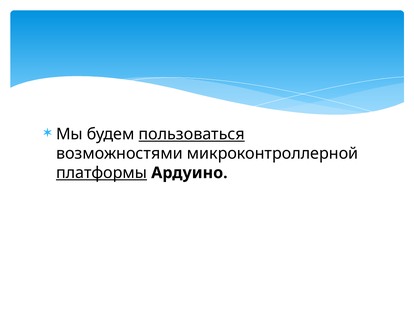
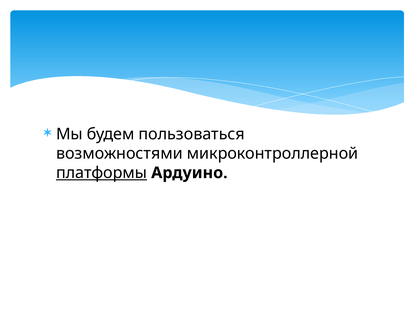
пользоваться underline: present -> none
